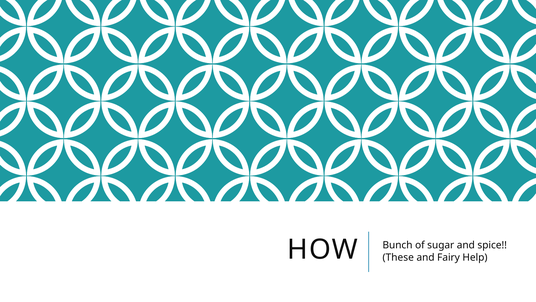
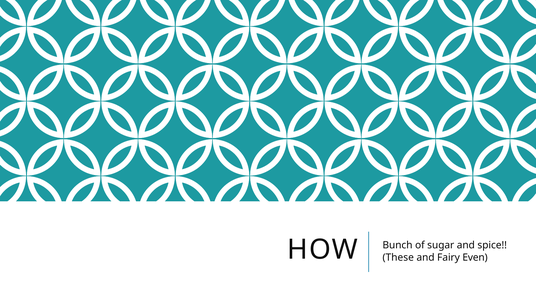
Help: Help -> Even
